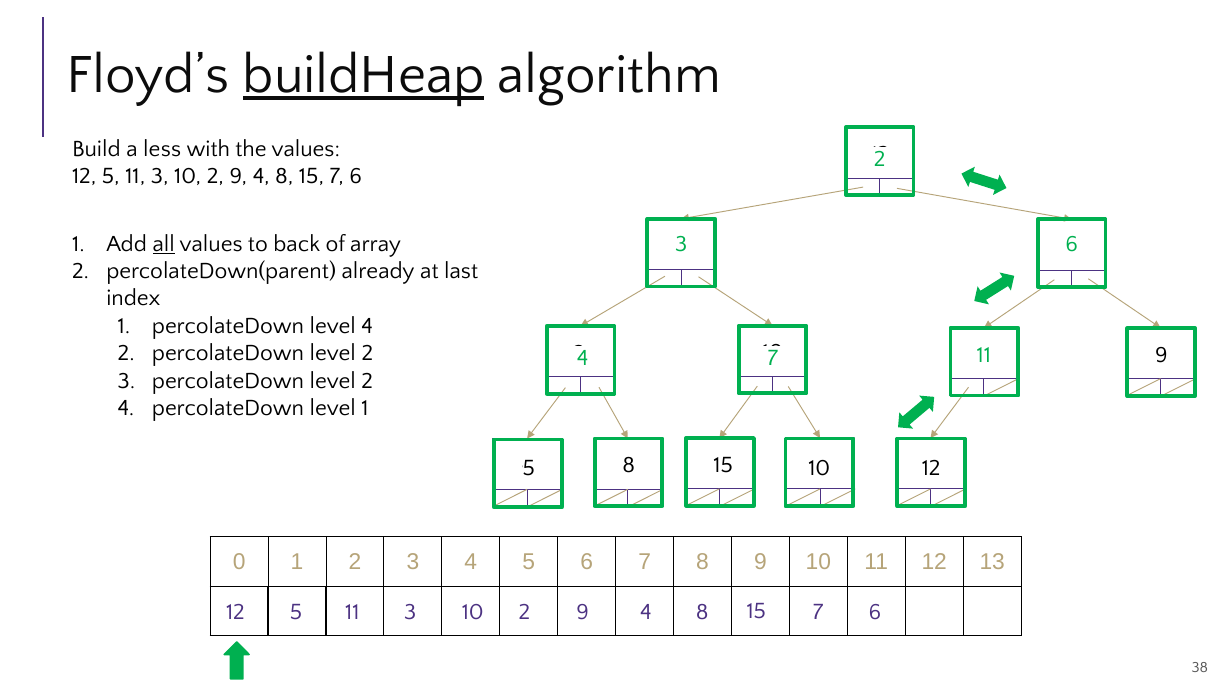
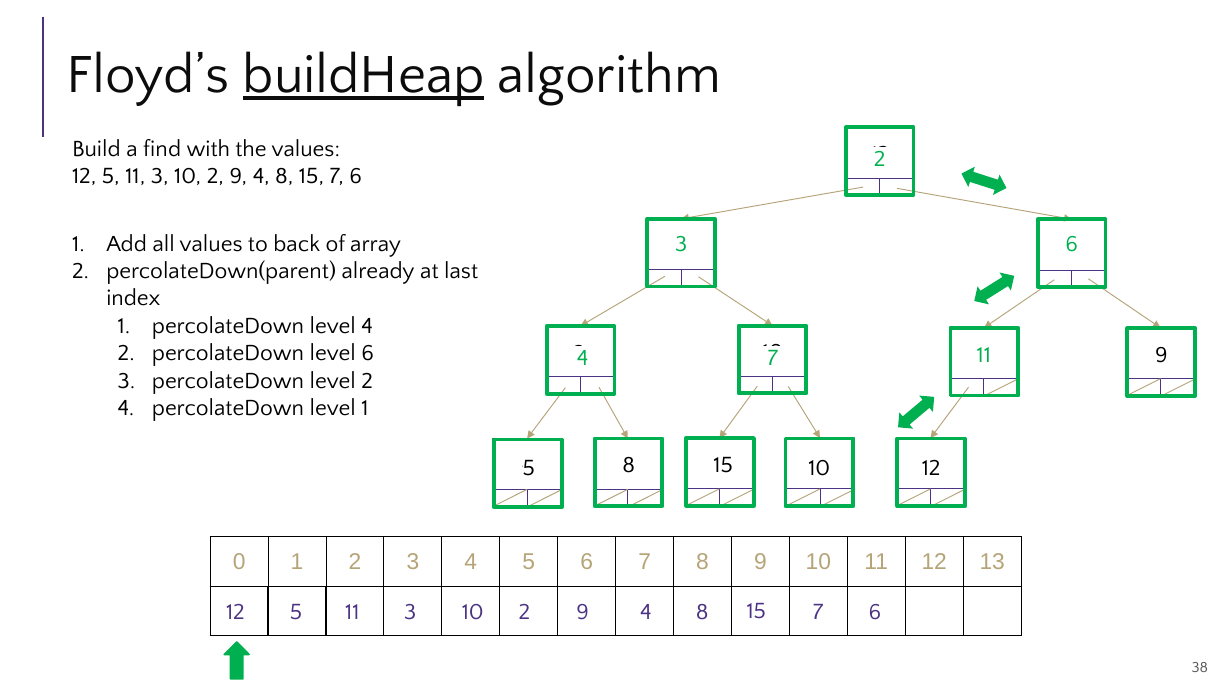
less: less -> find
all underline: present -> none
2 percolateDown level 2: 2 -> 6
